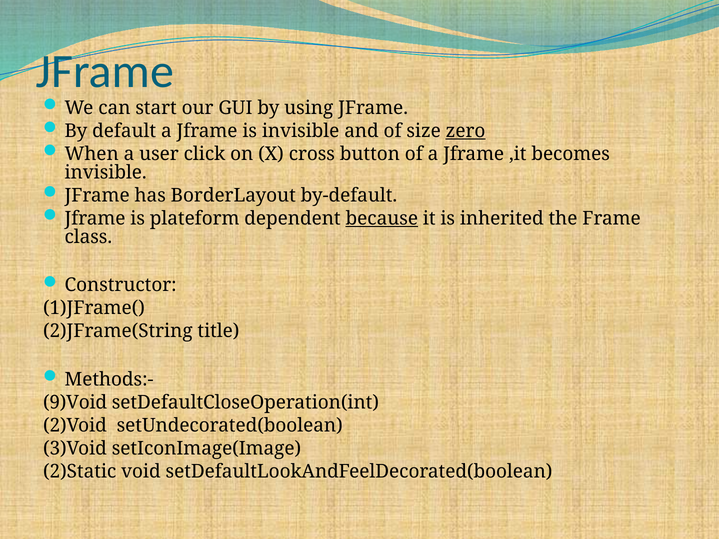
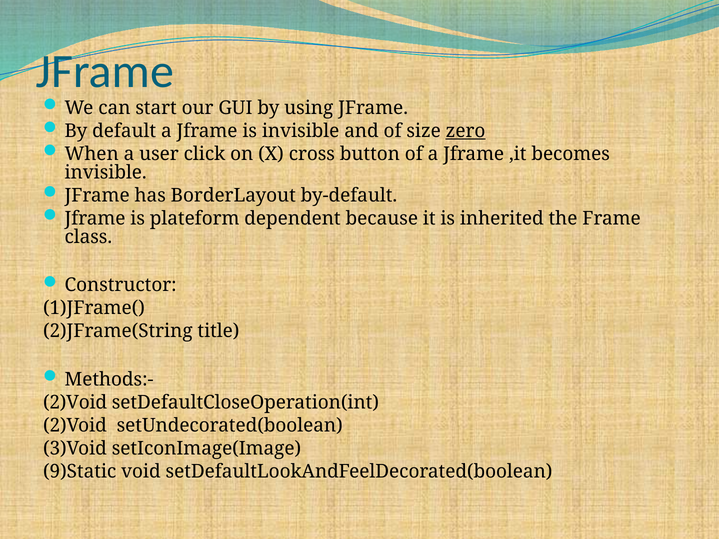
because underline: present -> none
9)Void at (75, 403): 9)Void -> 2)Void
2)Static: 2)Static -> 9)Static
